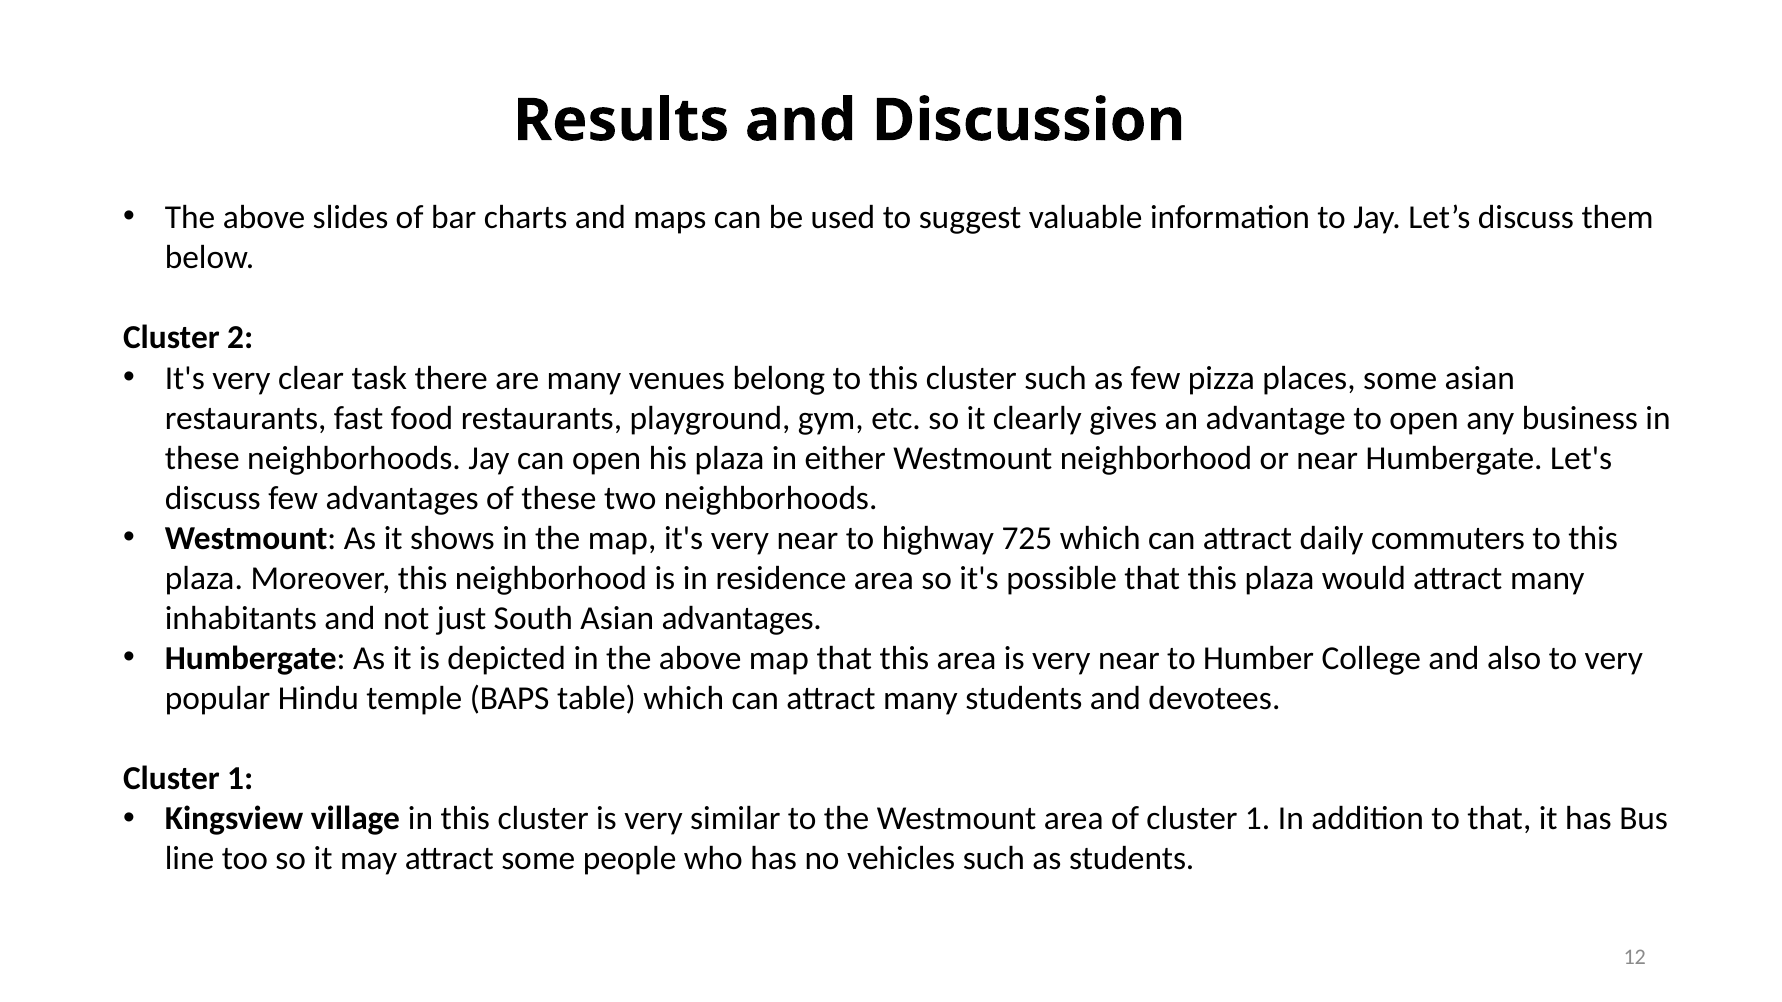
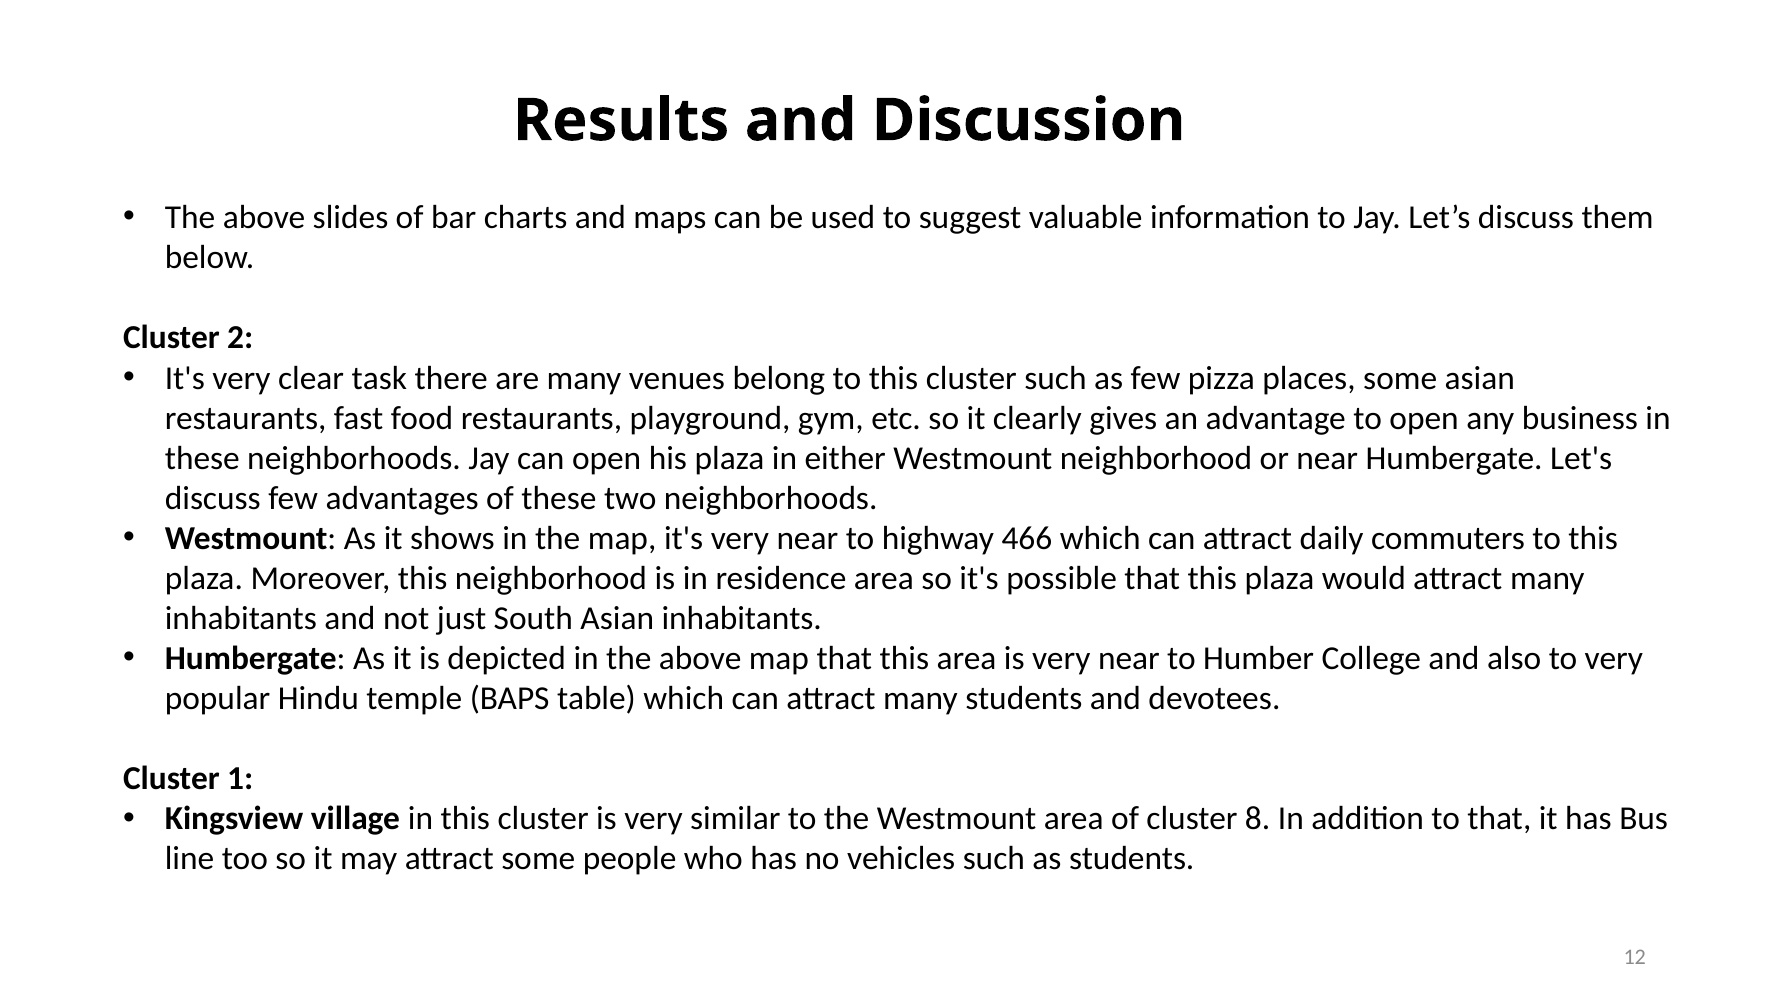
725: 725 -> 466
Asian advantages: advantages -> inhabitants
of cluster 1: 1 -> 8
